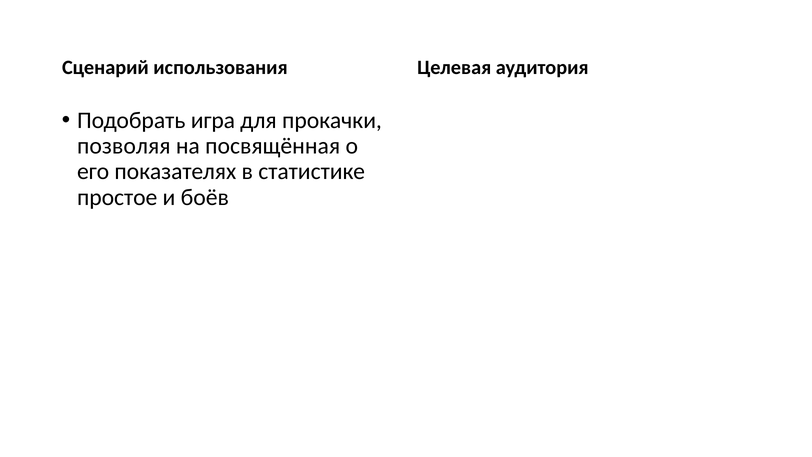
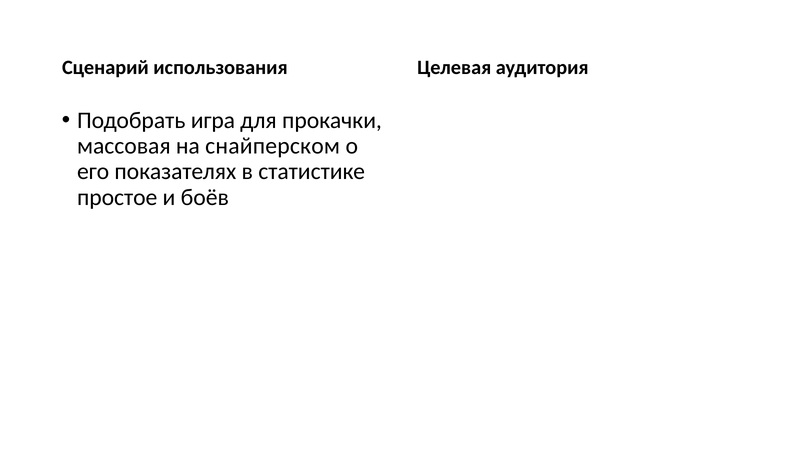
позволяя: позволяя -> массовая
посвящённая: посвящённая -> снайперском
